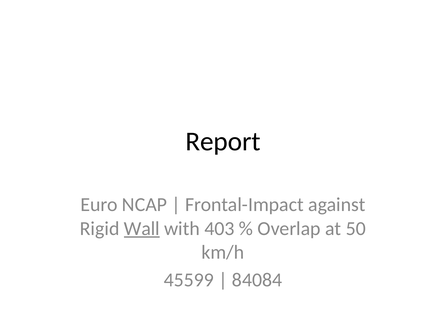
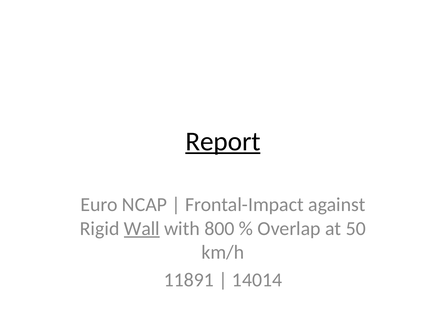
Report underline: none -> present
403: 403 -> 800
45599: 45599 -> 11891
84084: 84084 -> 14014
